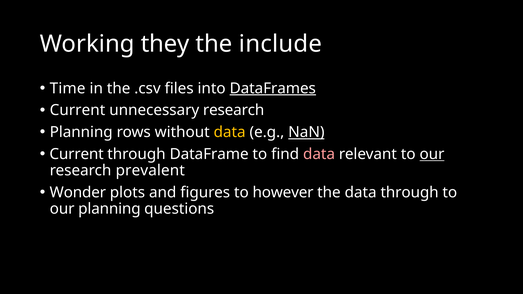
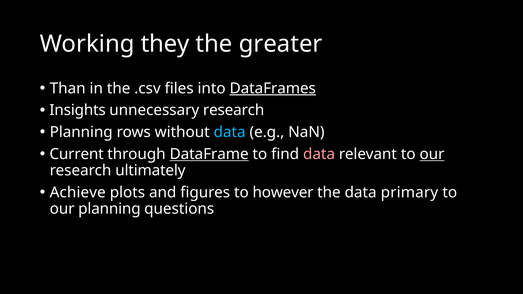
include: include -> greater
Time: Time -> Than
Current at (77, 110): Current -> Insights
data at (230, 132) colour: yellow -> light blue
NaN underline: present -> none
DataFrame underline: none -> present
prevalent: prevalent -> ultimately
Wonder: Wonder -> Achieve
data through: through -> primary
